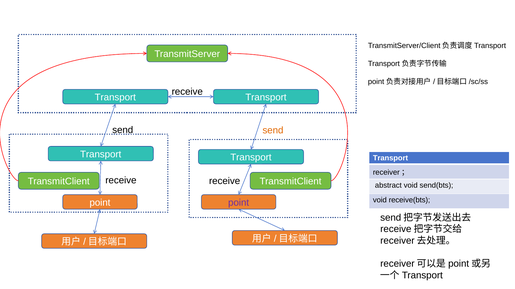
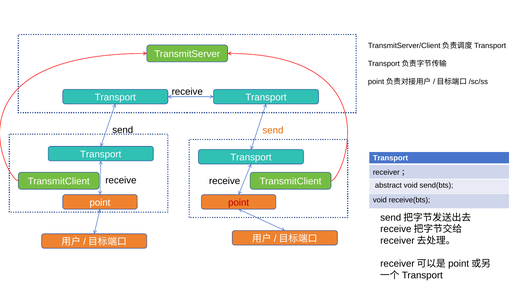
point at (239, 203) colour: purple -> red
